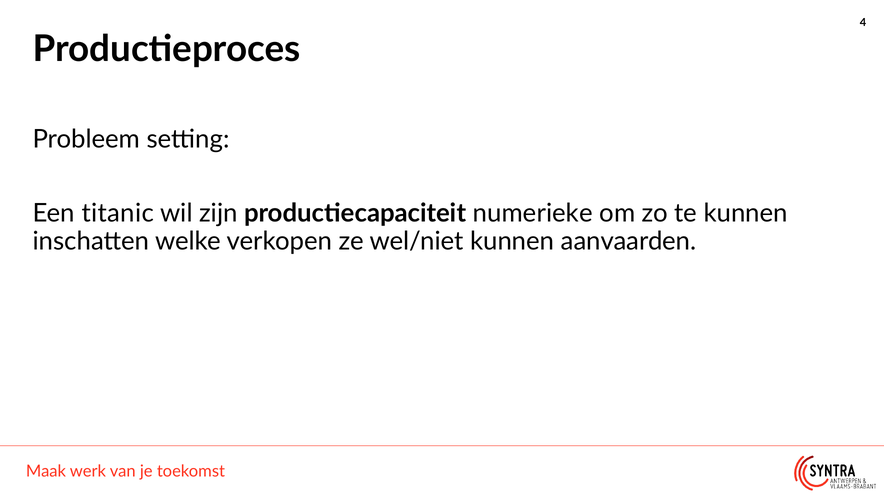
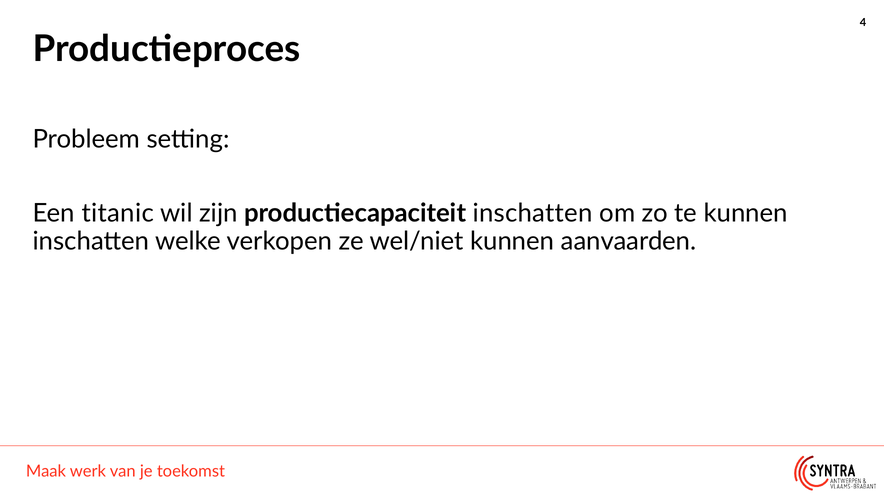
productiecapaciteit numerieke: numerieke -> inschatten
